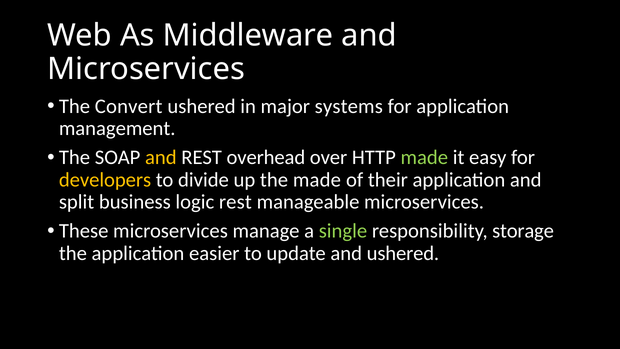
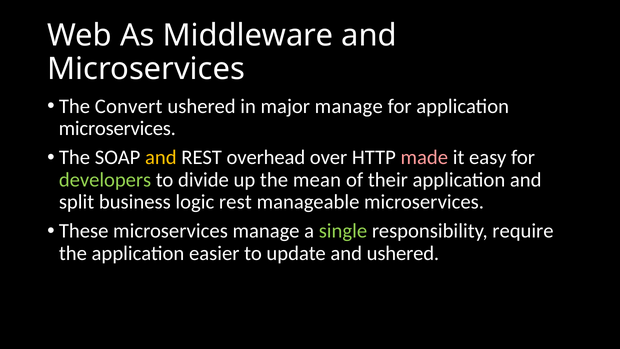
major systems: systems -> manage
management at (117, 129): management -> microservices
made at (424, 157) colour: light green -> pink
developers colour: yellow -> light green
the made: made -> mean
storage: storage -> require
